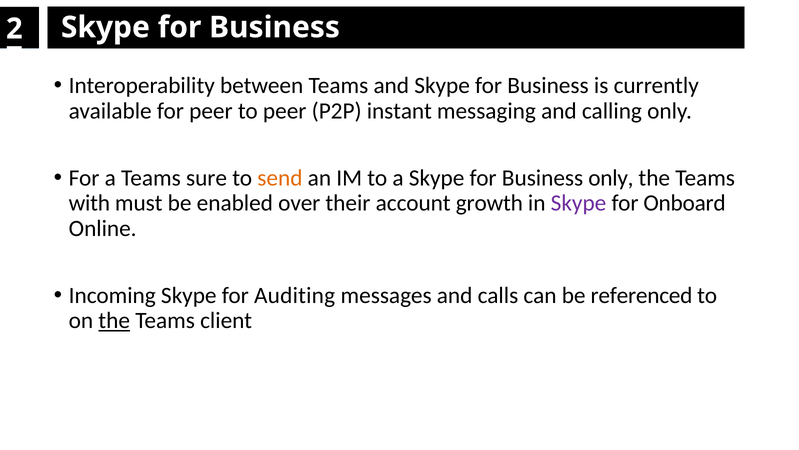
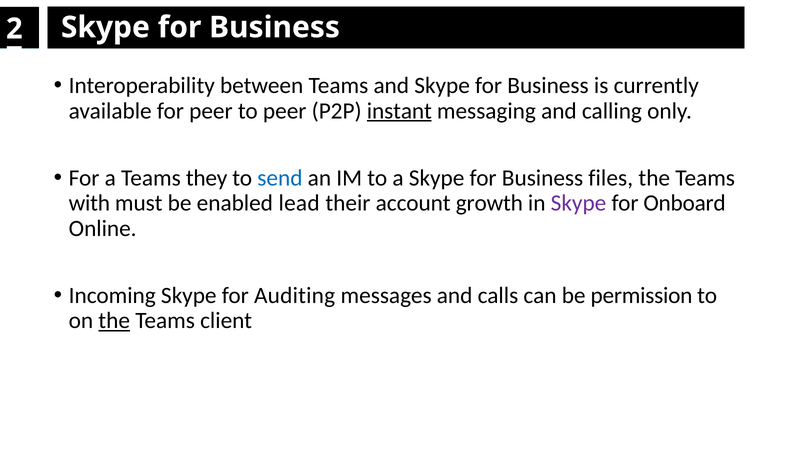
instant underline: none -> present
sure: sure -> they
send colour: orange -> blue
Business only: only -> files
over: over -> lead
referenced: referenced -> permission
